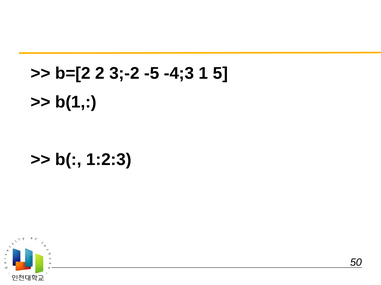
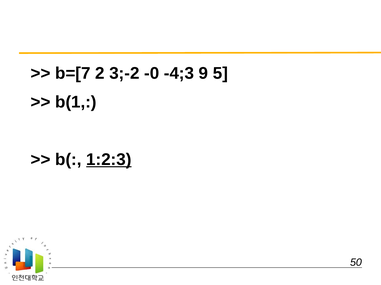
b=[2: b=[2 -> b=[7
-5: -5 -> -0
1: 1 -> 9
1:2:3 underline: none -> present
